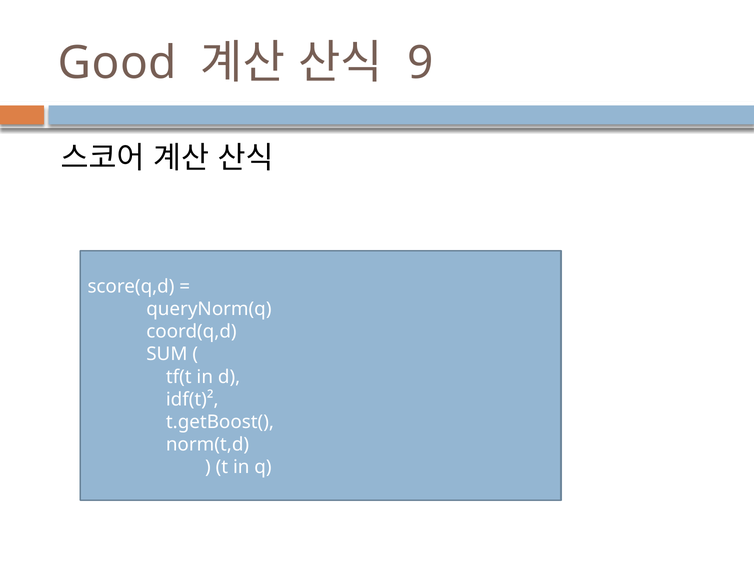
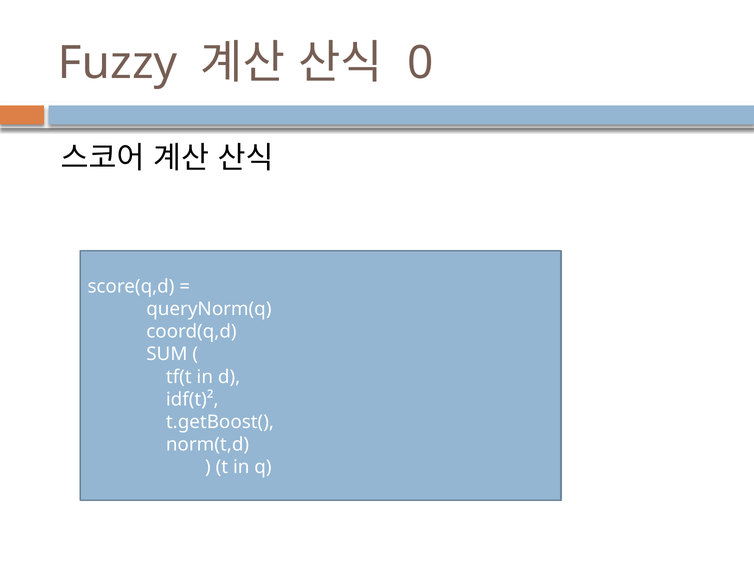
Good: Good -> Fuzzy
9: 9 -> 0
